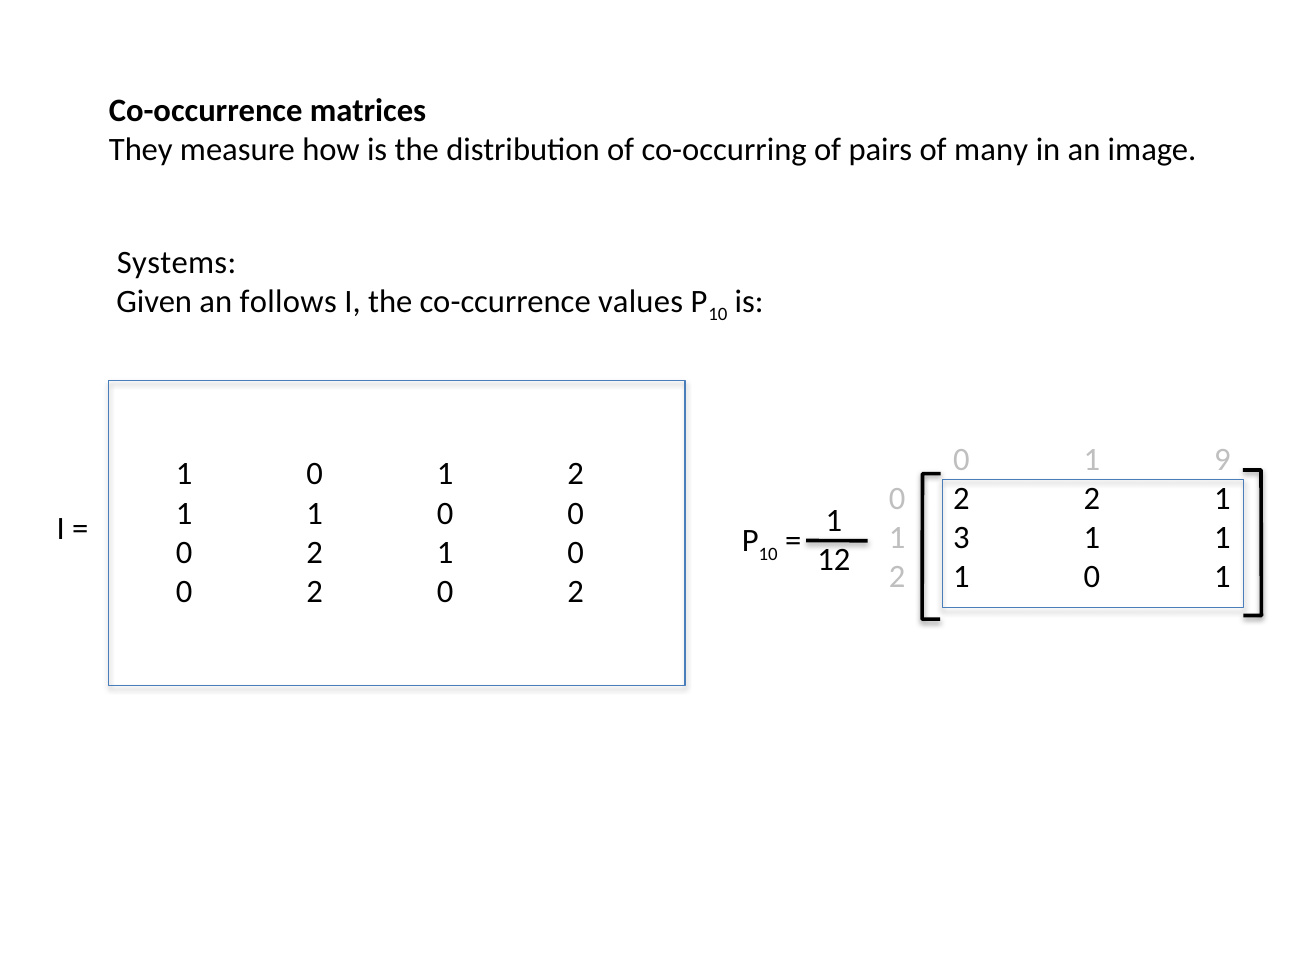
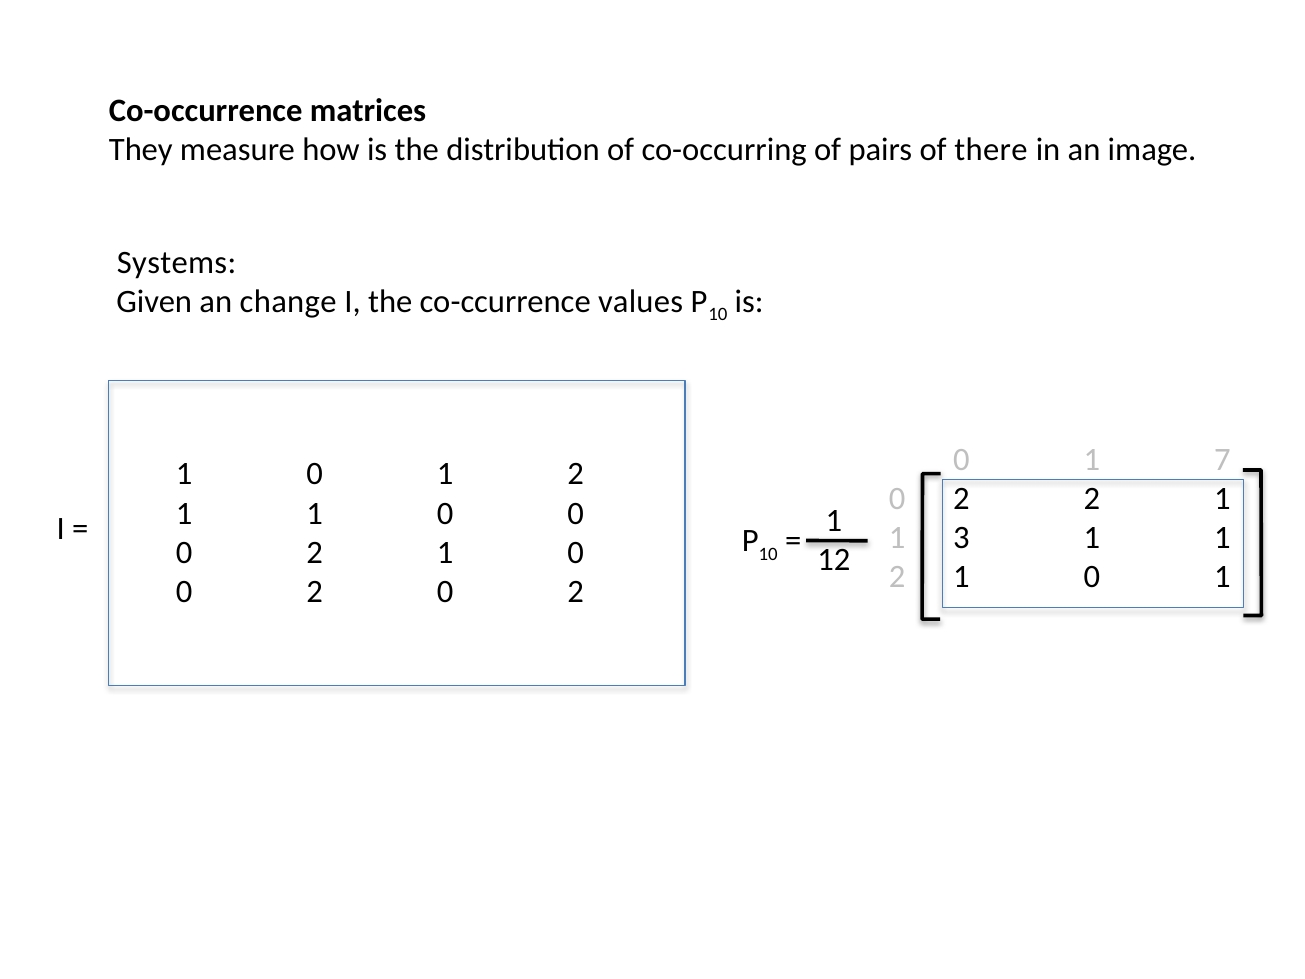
many: many -> there
follows: follows -> change
9: 9 -> 7
